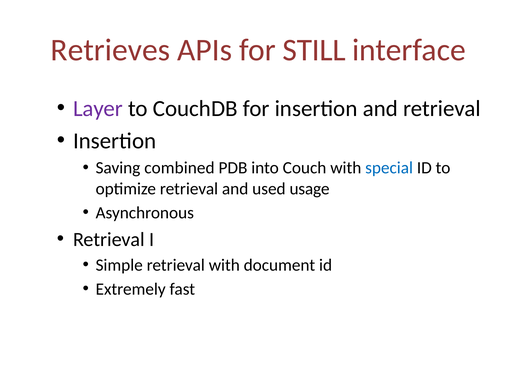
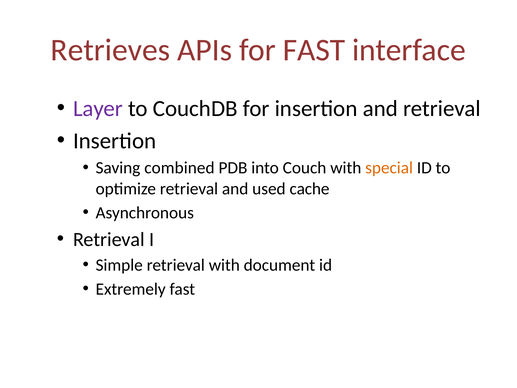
for STILL: STILL -> FAST
special colour: blue -> orange
usage: usage -> cache
